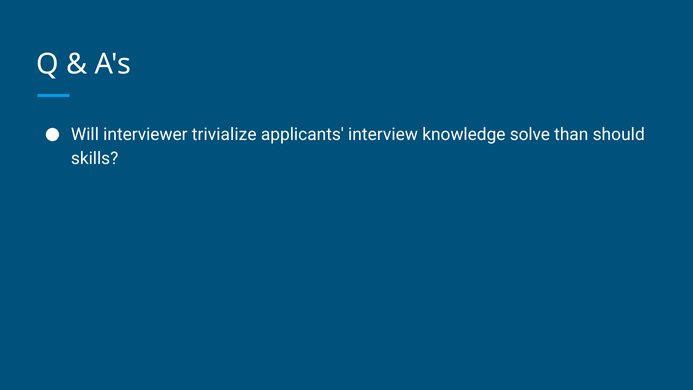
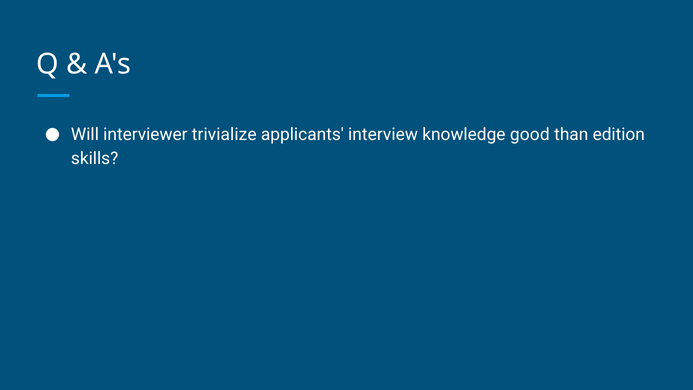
solve: solve -> good
should: should -> edition
